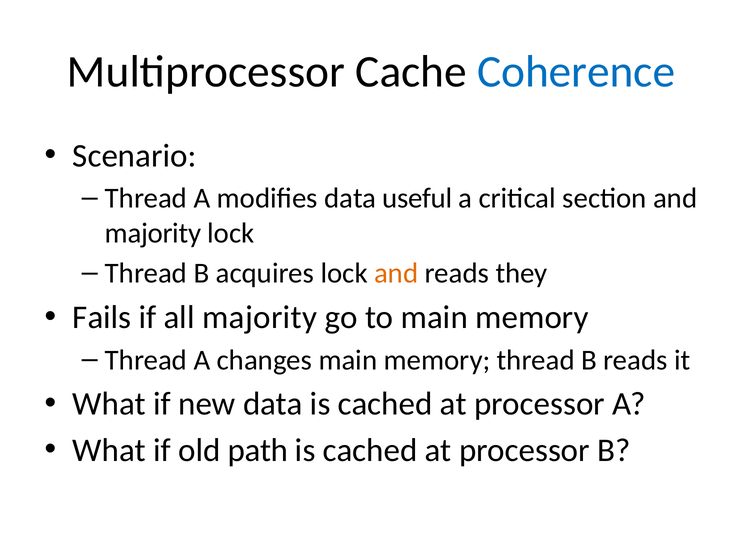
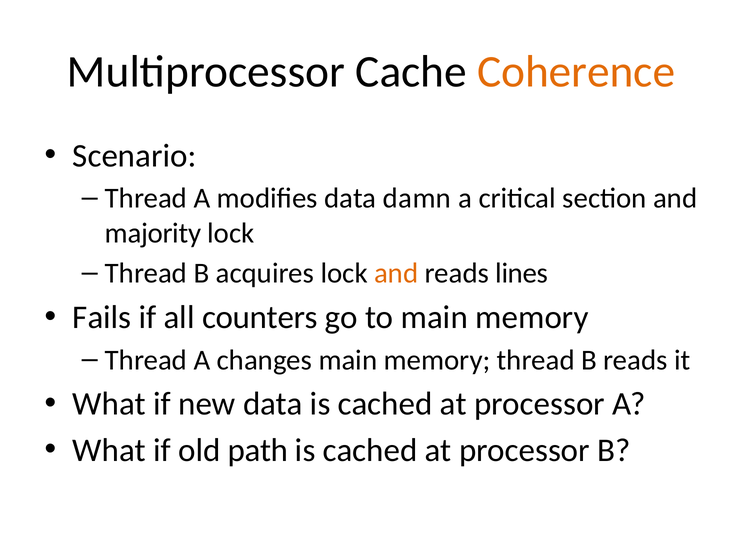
Coherence colour: blue -> orange
useful: useful -> damn
they: they -> lines
all majority: majority -> counters
